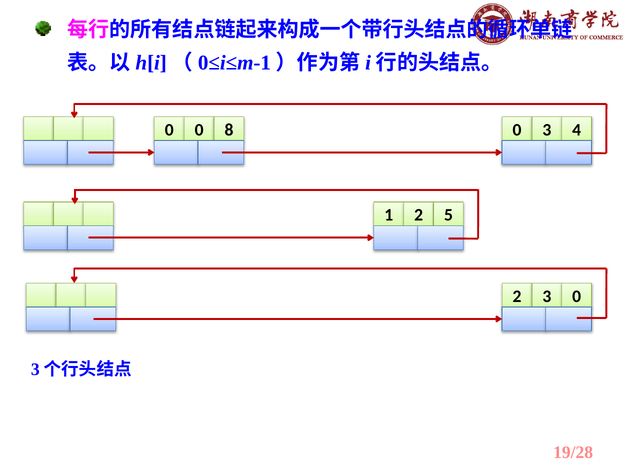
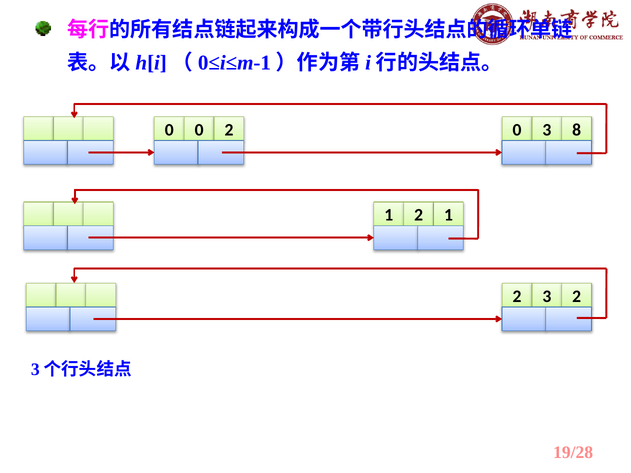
8 at (229, 130): 8 -> 2
4: 4 -> 8
5 at (448, 215): 5 -> 1
0 at (577, 296): 0 -> 2
